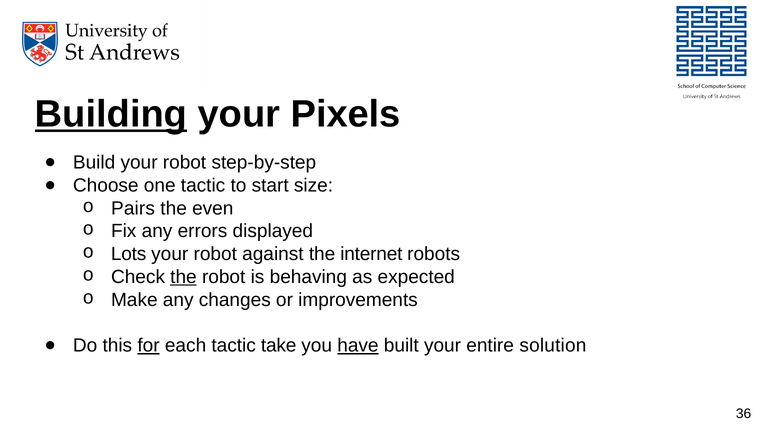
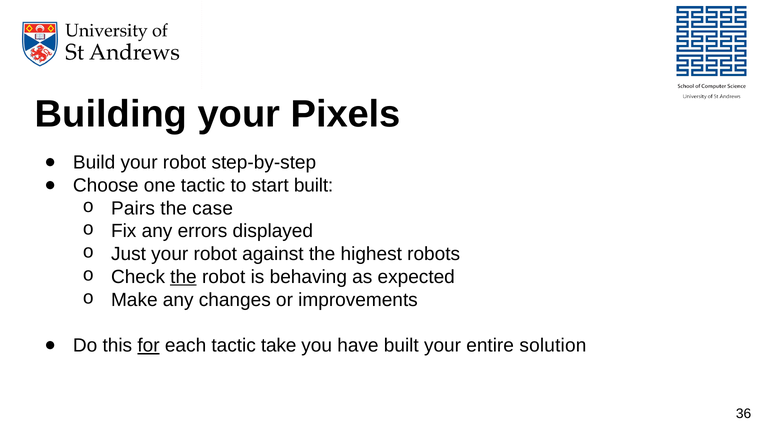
Building underline: present -> none
start size: size -> built
even: even -> case
Lots: Lots -> Just
internet: internet -> highest
have underline: present -> none
